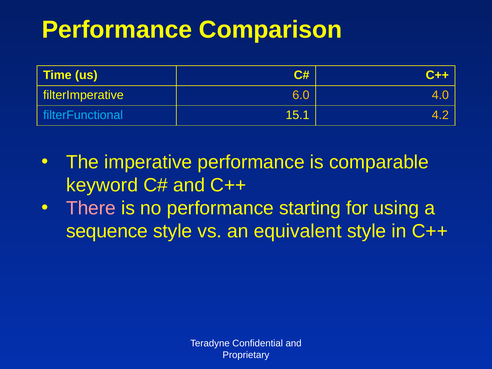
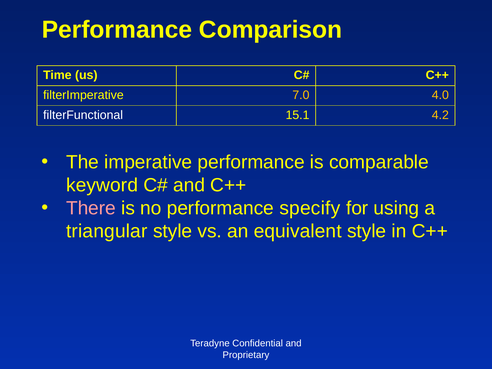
6.0: 6.0 -> 7.0
filterFunctional colour: light blue -> white
starting: starting -> specify
sequence: sequence -> triangular
